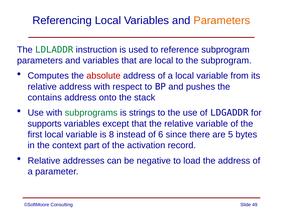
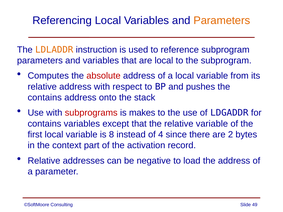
LDLADDR colour: green -> orange
subprograms colour: green -> red
strings: strings -> makes
supports at (45, 124): supports -> contains
6: 6 -> 4
5: 5 -> 2
